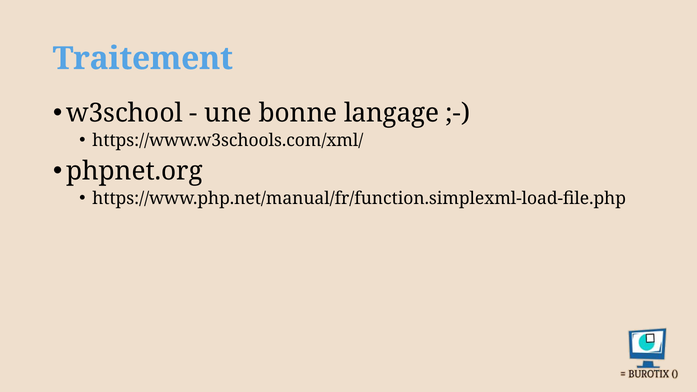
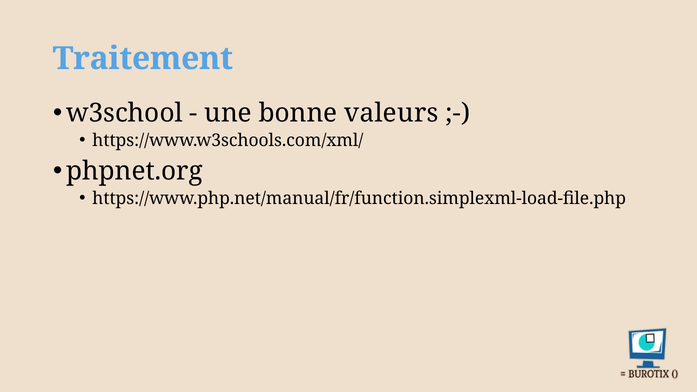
langage: langage -> valeurs
